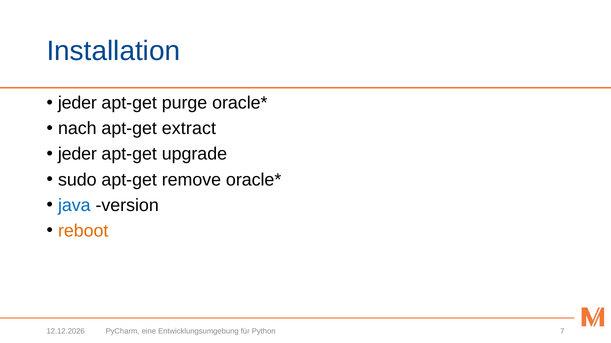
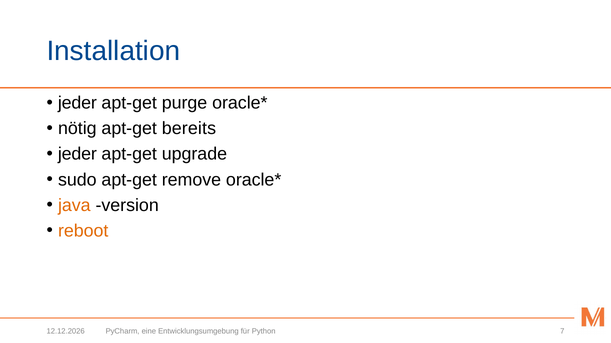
nach: nach -> nötig
extract: extract -> bereits
java colour: blue -> orange
